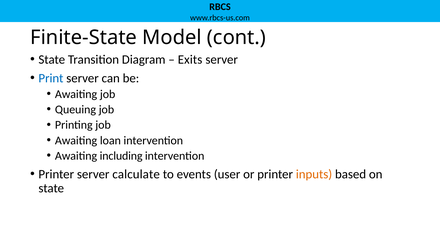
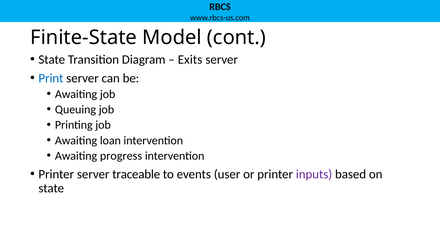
including: including -> progress
calculate: calculate -> traceable
inputs colour: orange -> purple
